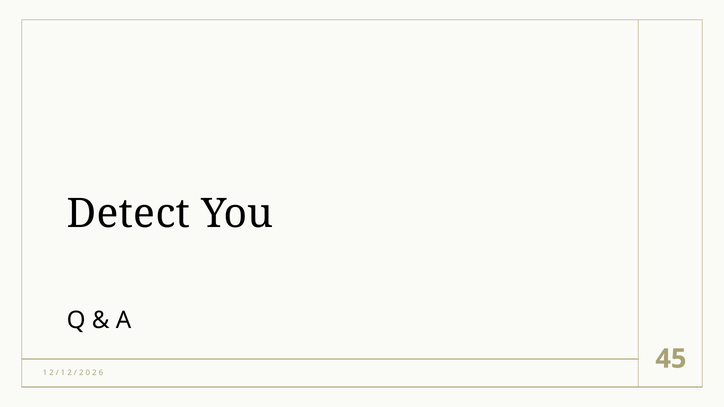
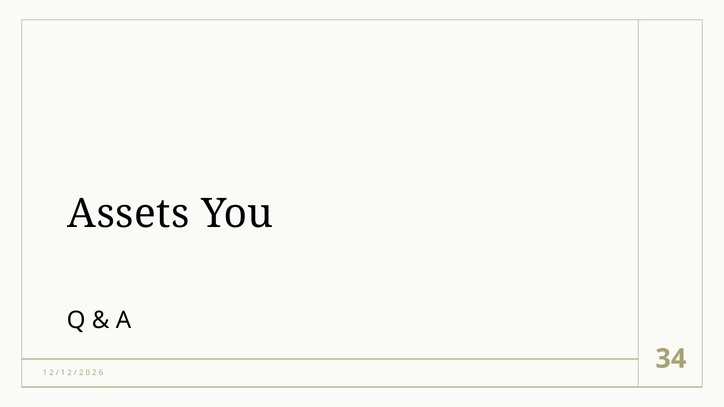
Detect: Detect -> Assets
45: 45 -> 34
